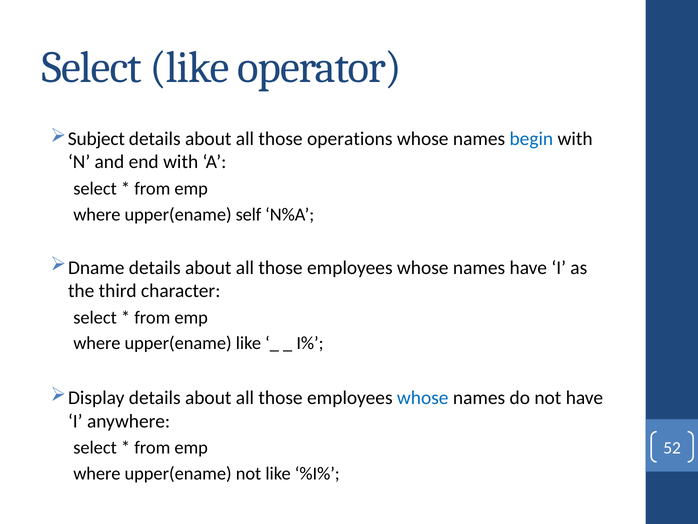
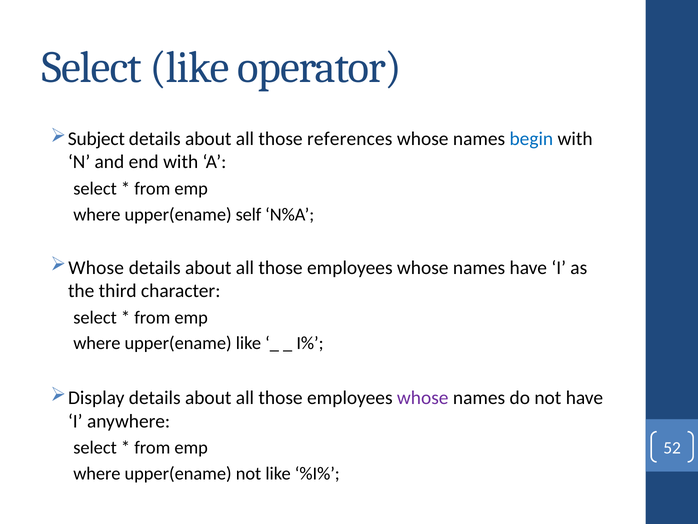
operations: operations -> references
Dname at (96, 267): Dname -> Whose
whose at (423, 398) colour: blue -> purple
